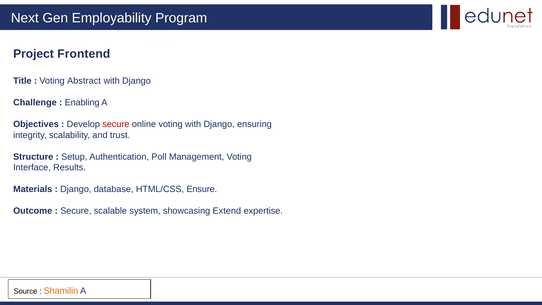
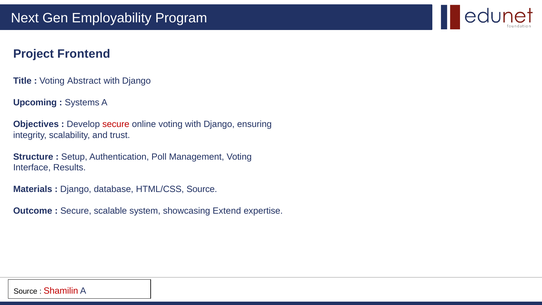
Challenge: Challenge -> Upcoming
Enabling: Enabling -> Systems
HTML/CSS Ensure: Ensure -> Source
Shamilin colour: orange -> red
